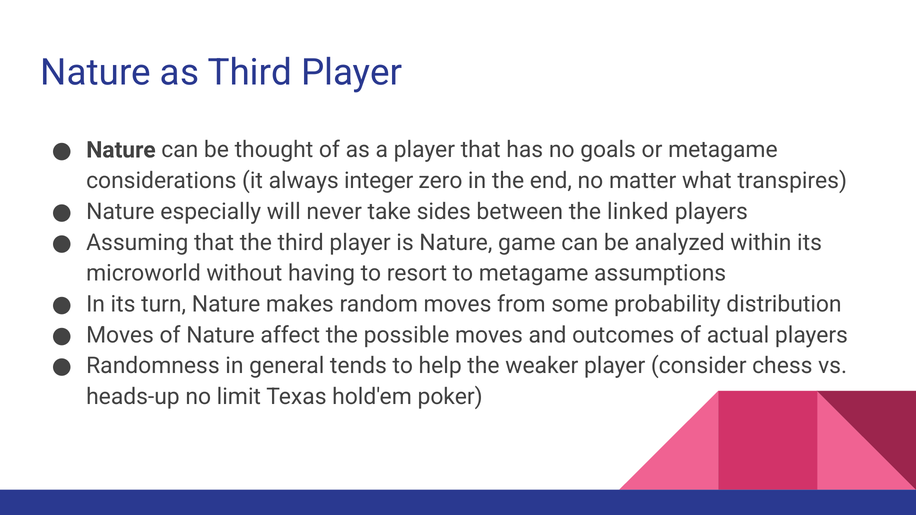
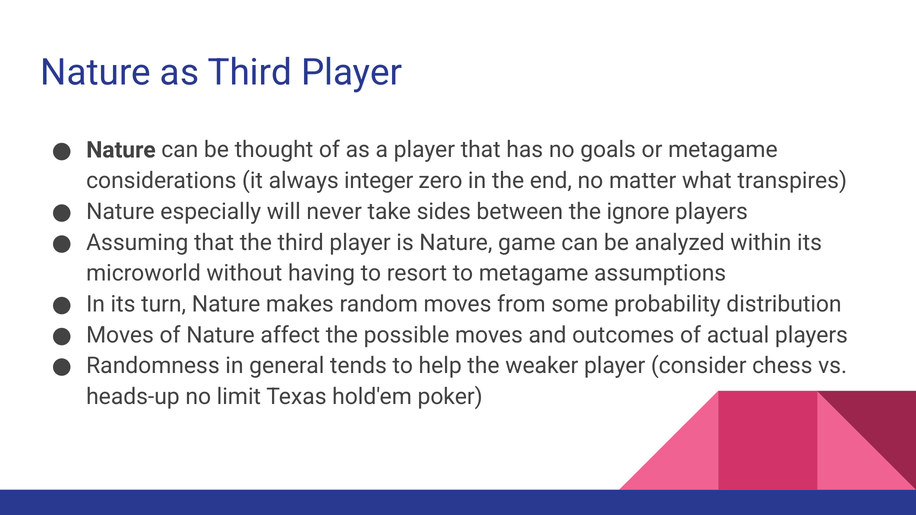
linked: linked -> ignore
